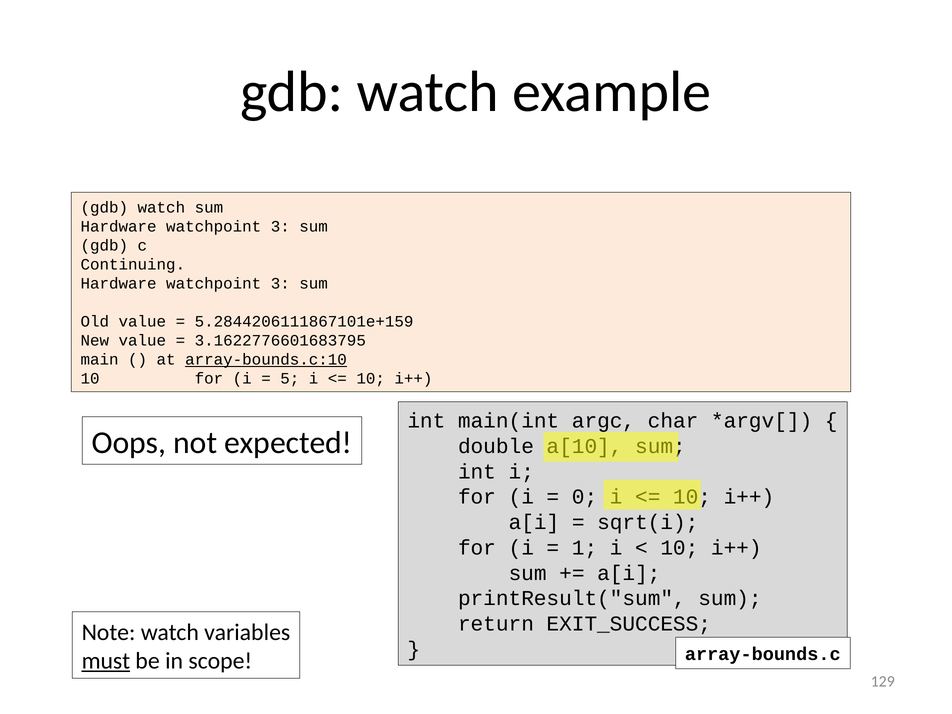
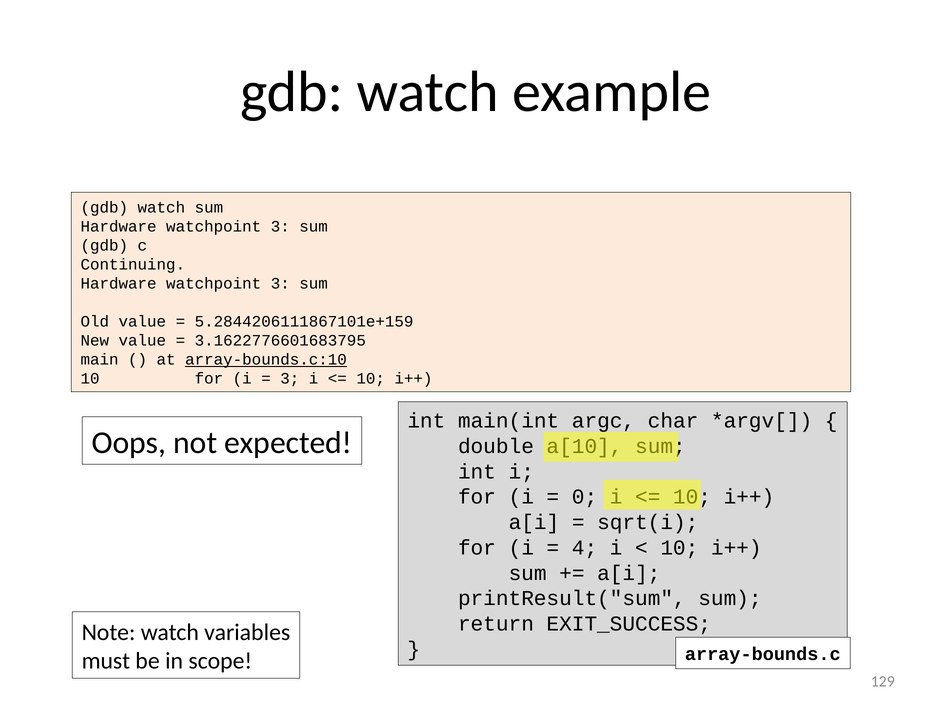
5 at (290, 379): 5 -> 3
1: 1 -> 4
must underline: present -> none
